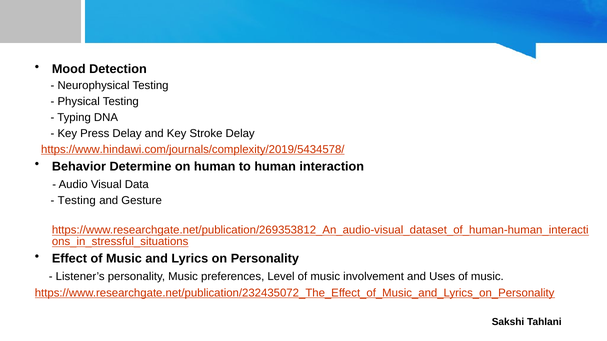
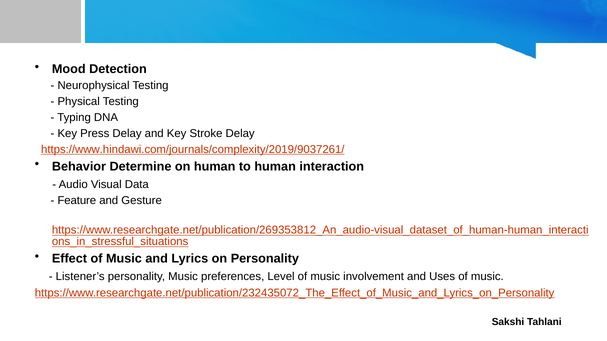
https://www.hindawi.com/journals/complexity/2019/5434578/: https://www.hindawi.com/journals/complexity/2019/5434578/ -> https://www.hindawi.com/journals/complexity/2019/9037261/
Testing at (77, 201): Testing -> Feature
